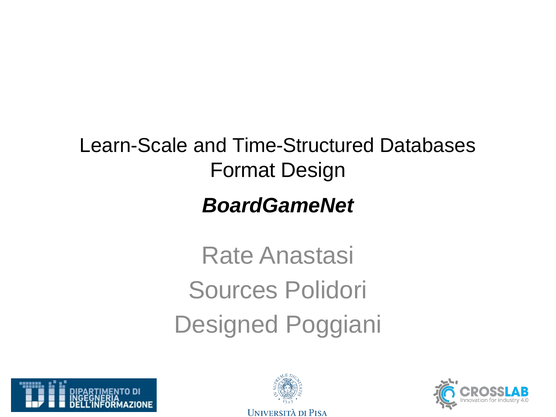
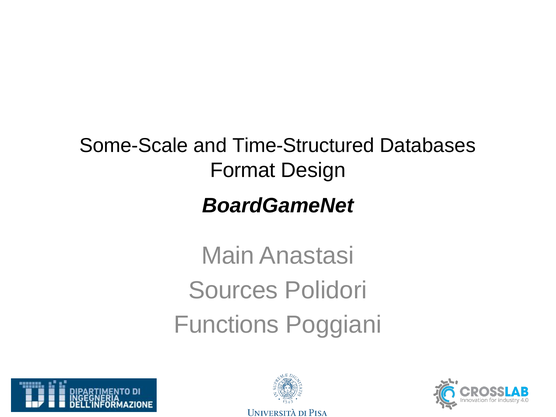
Learn-Scale: Learn-Scale -> Some-Scale
Rate: Rate -> Main
Designed: Designed -> Functions
